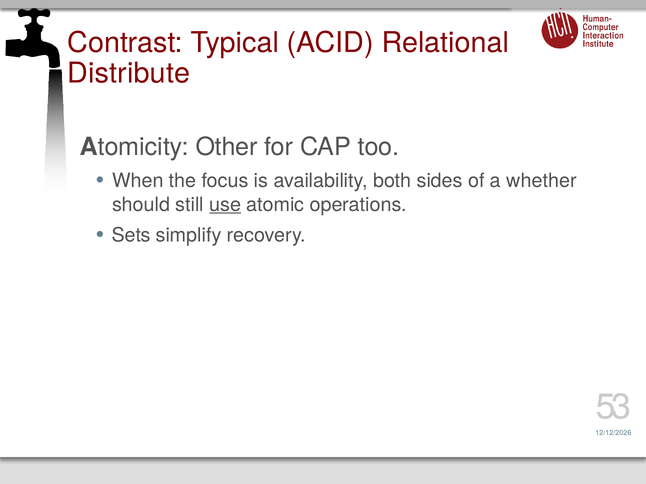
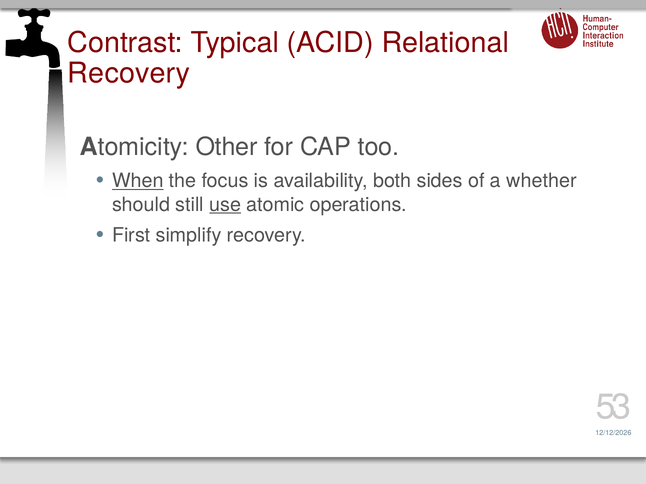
Distribute at (129, 73): Distribute -> Recovery
When underline: none -> present
Sets: Sets -> First
